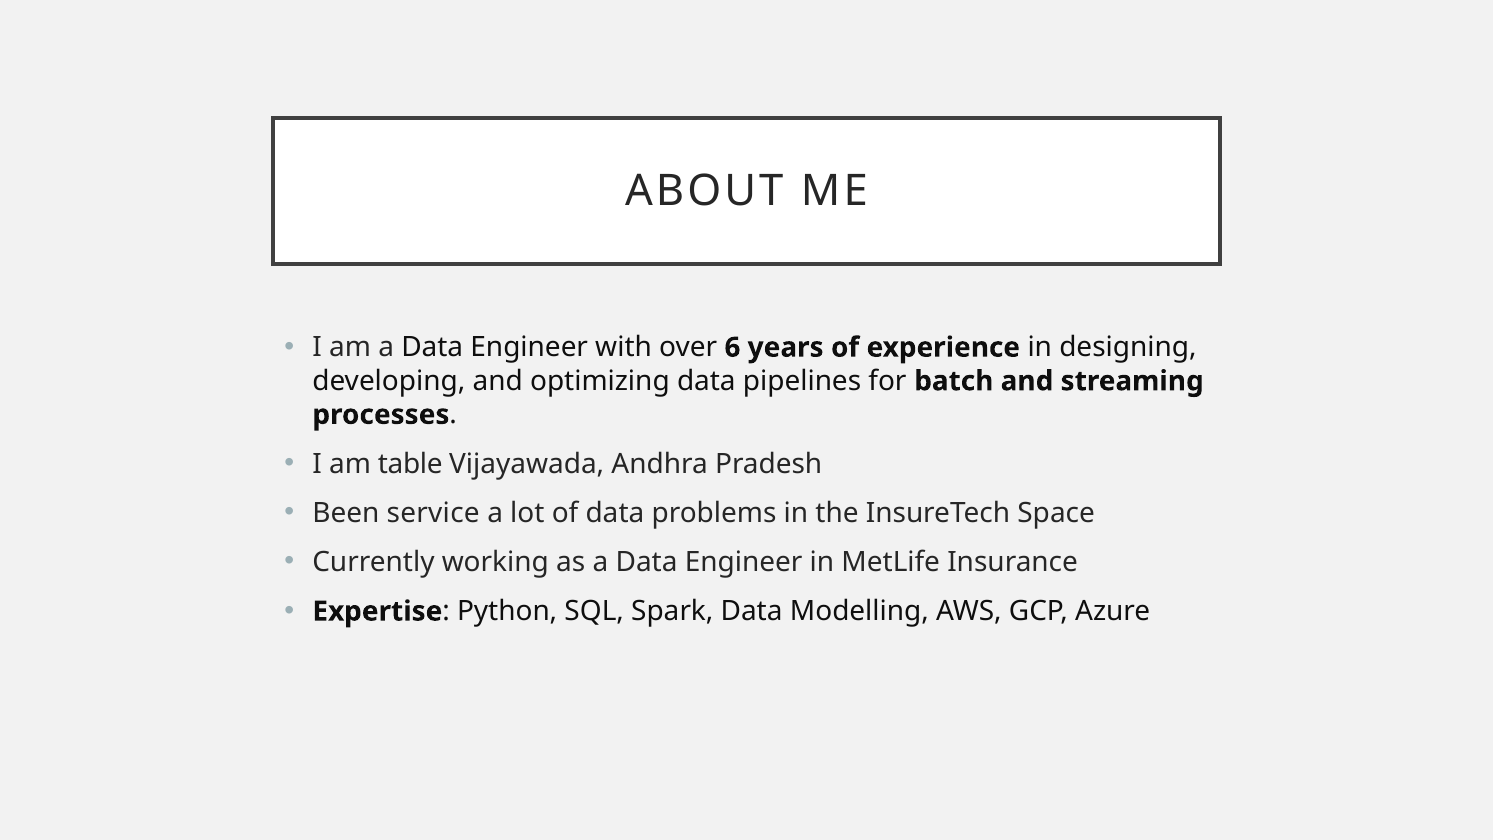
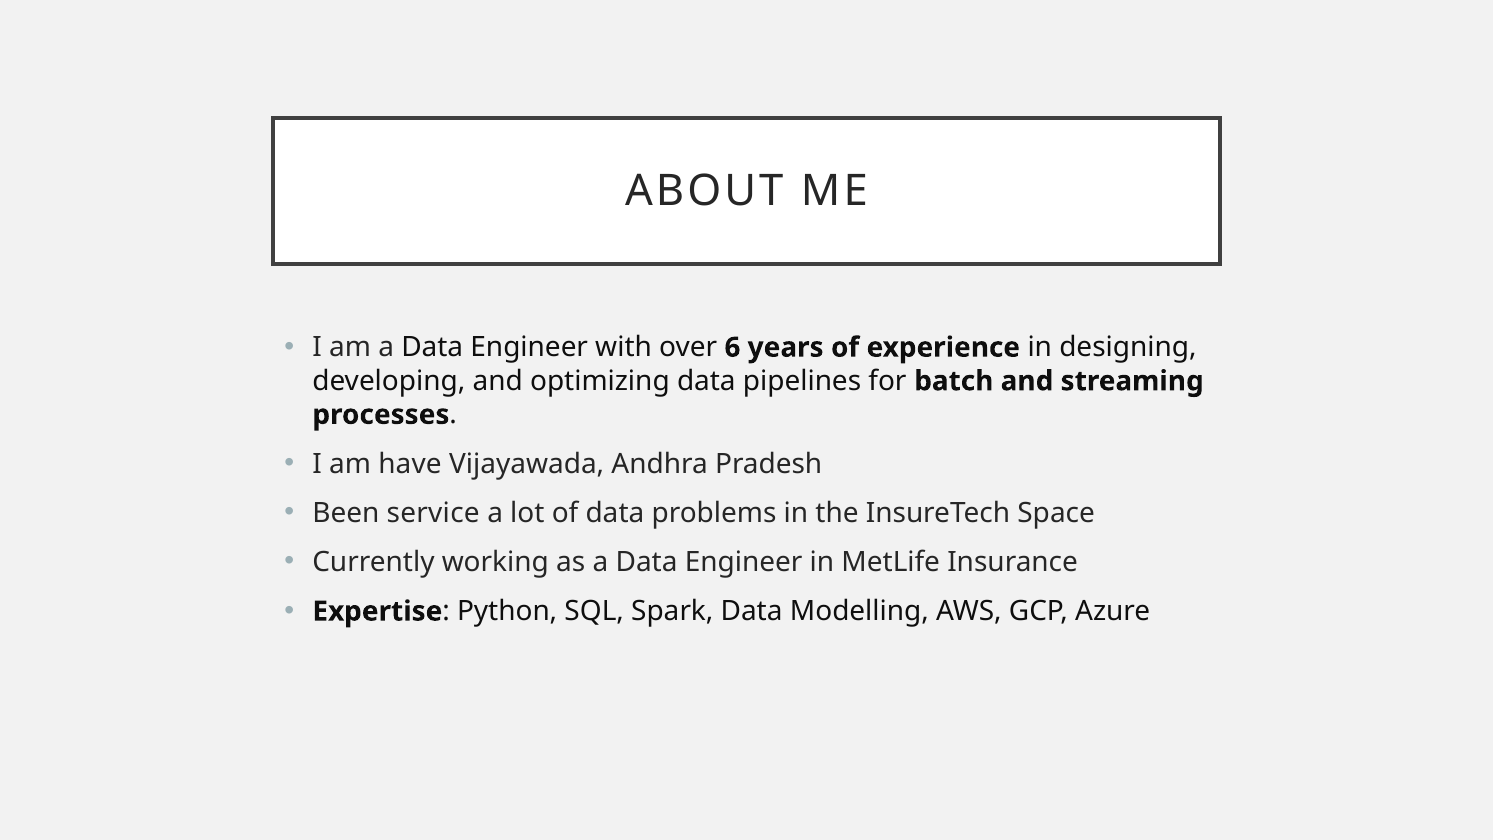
table: table -> have
